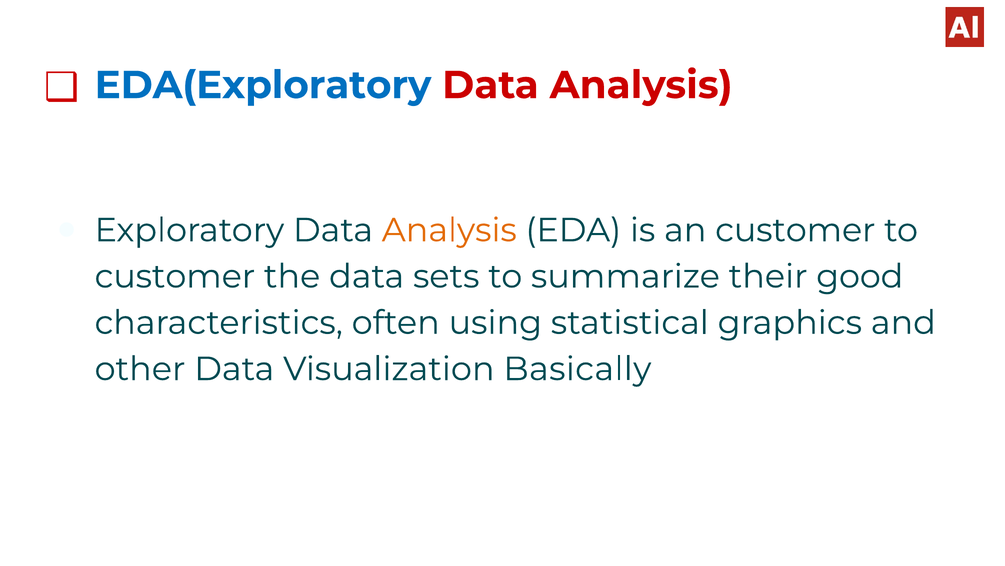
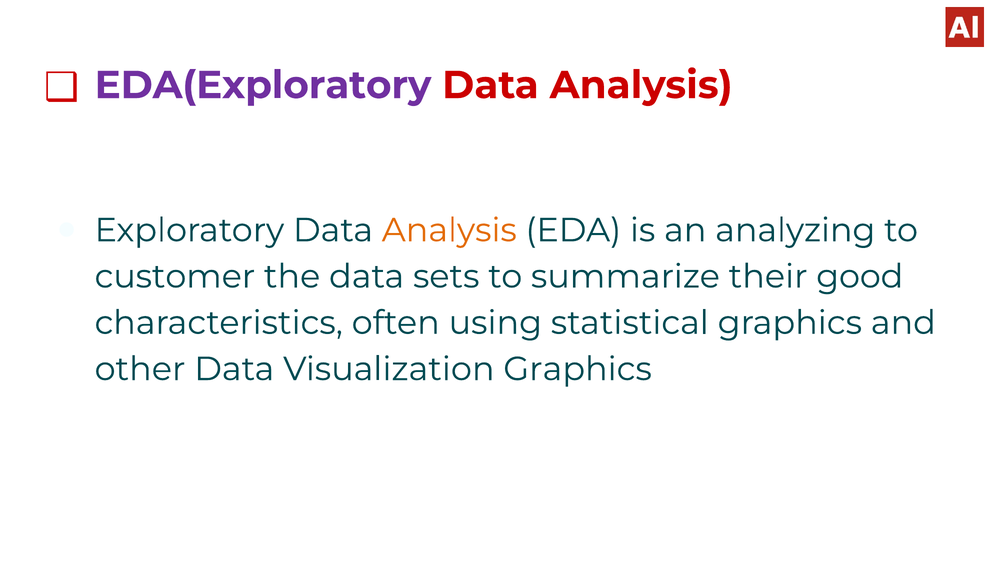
EDA(Exploratory colour: blue -> purple
an customer: customer -> analyzing
Visualization Basically: Basically -> Graphics
